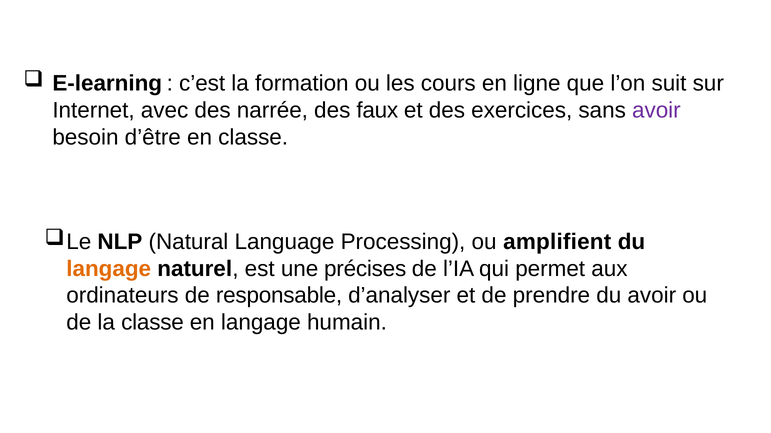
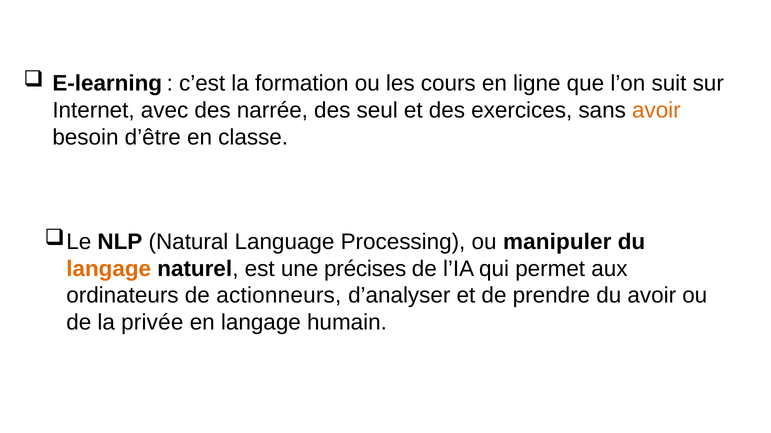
faux: faux -> seul
avoir at (656, 110) colour: purple -> orange
amplifient: amplifient -> manipuler
responsable: responsable -> actionneurs
la classe: classe -> privée
